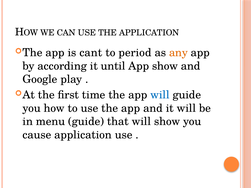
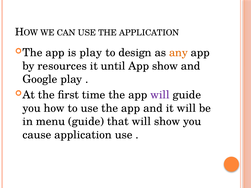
is cant: cant -> play
period: period -> design
according: according -> resources
will at (160, 95) colour: blue -> purple
